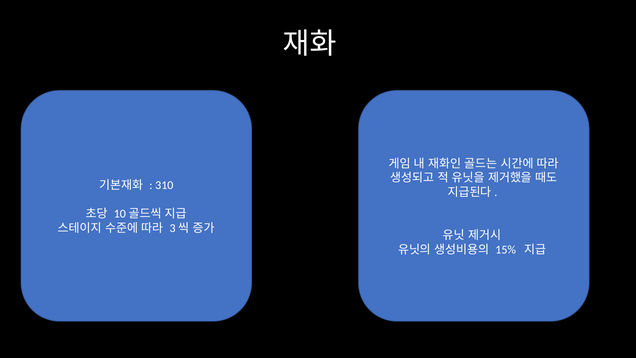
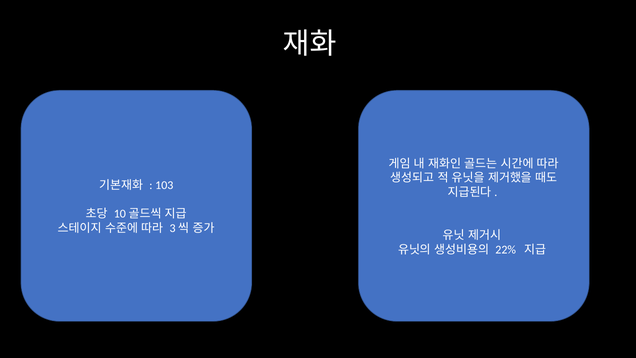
310: 310 -> 103
15%: 15% -> 22%
